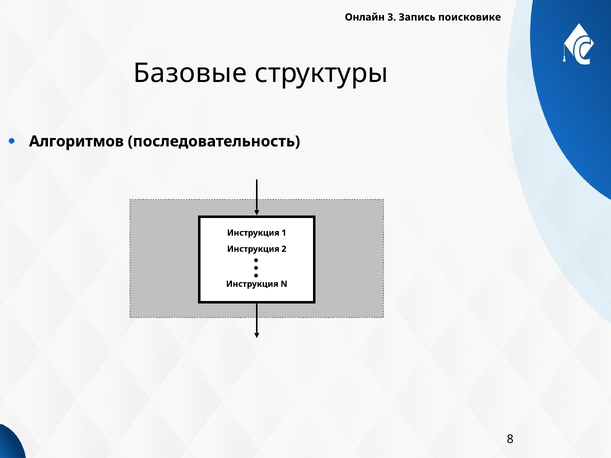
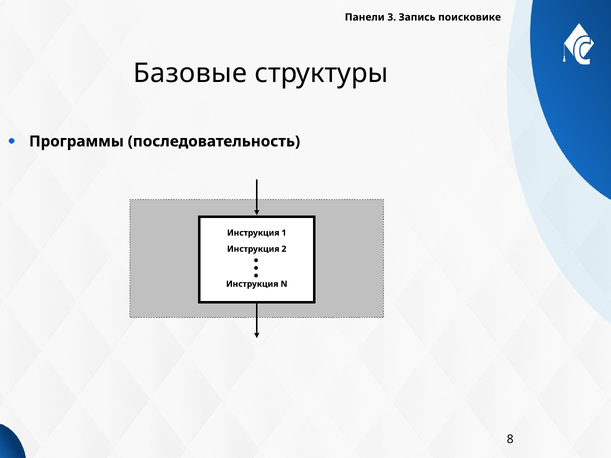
Онлайн: Онлайн -> Панели
Алгоритмов: Алгоритмов -> Программы
